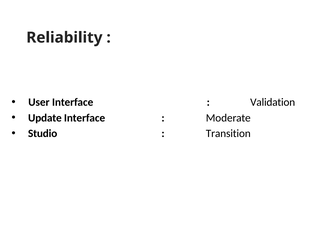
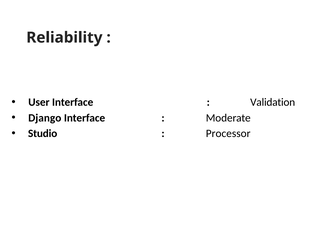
Update: Update -> Django
Transition: Transition -> Processor
